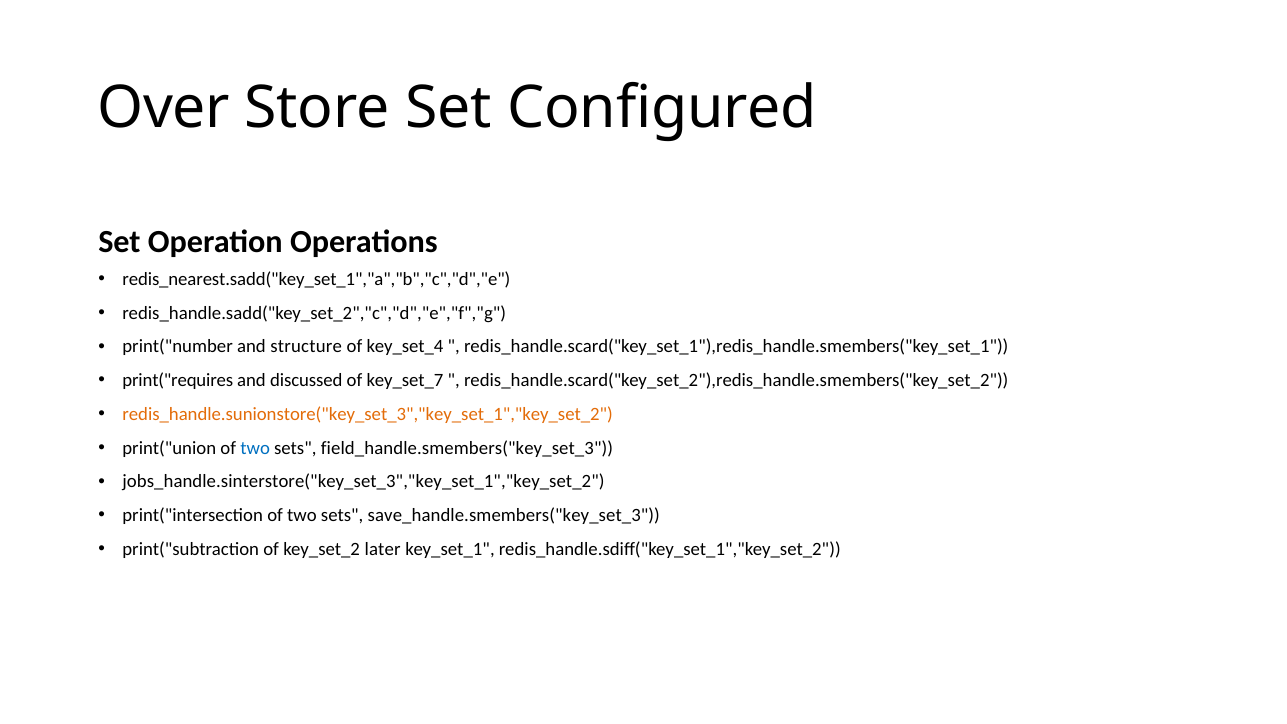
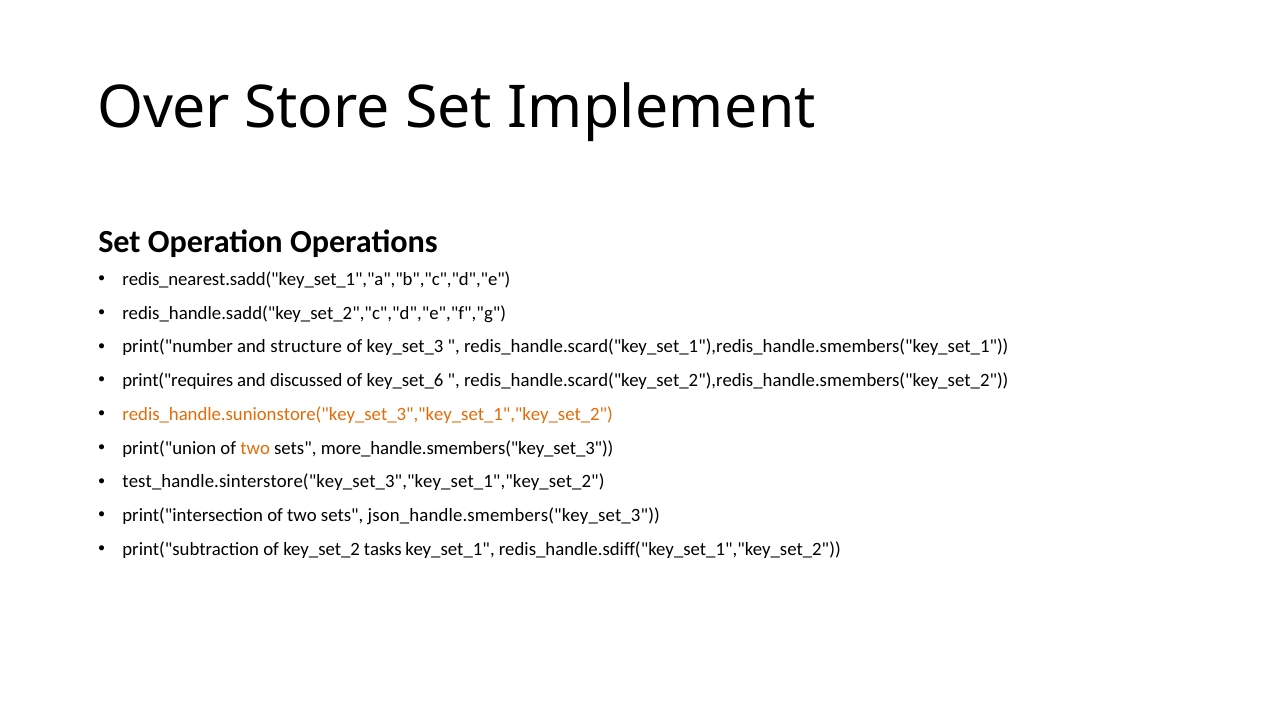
Configured: Configured -> Implement
key_set_4: key_set_4 -> key_set_3
key_set_7: key_set_7 -> key_set_6
two at (255, 448) colour: blue -> orange
field_handle.smembers("key_set_3: field_handle.smembers("key_set_3 -> more_handle.smembers("key_set_3
jobs_handle.sinterstore("key_set_3","key_set_1","key_set_2: jobs_handle.sinterstore("key_set_3","key_set_1","key_set_2 -> test_handle.sinterstore("key_set_3","key_set_1","key_set_2
save_handle.smembers("key_set_3: save_handle.smembers("key_set_3 -> json_handle.smembers("key_set_3
later: later -> tasks
